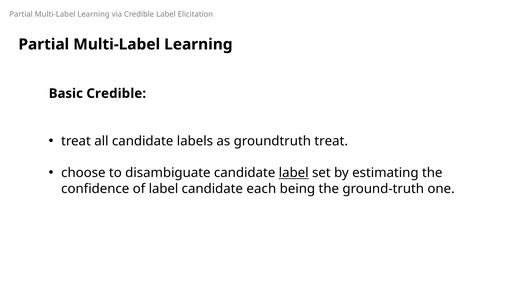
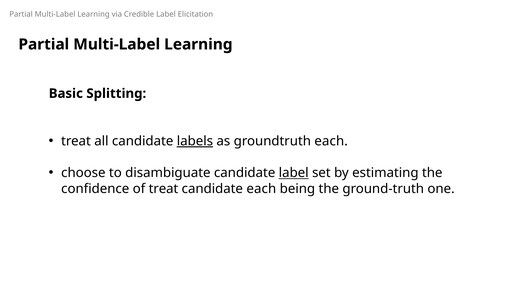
Basic Credible: Credible -> Splitting
labels underline: none -> present
groundtruth treat: treat -> each
of label: label -> treat
